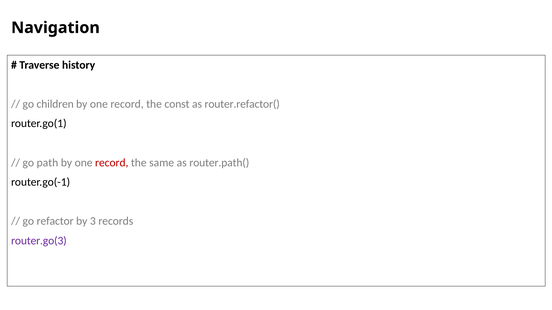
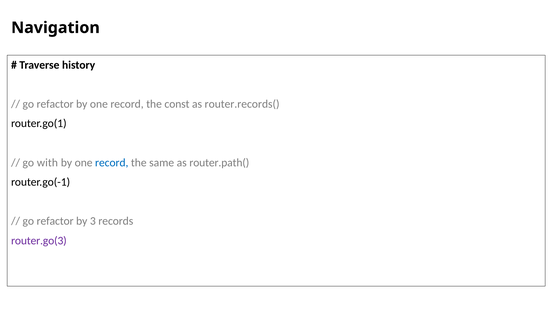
children at (55, 104): children -> refactor
router.refactor(: router.refactor( -> router.records(
path: path -> with
record at (112, 163) colour: red -> blue
